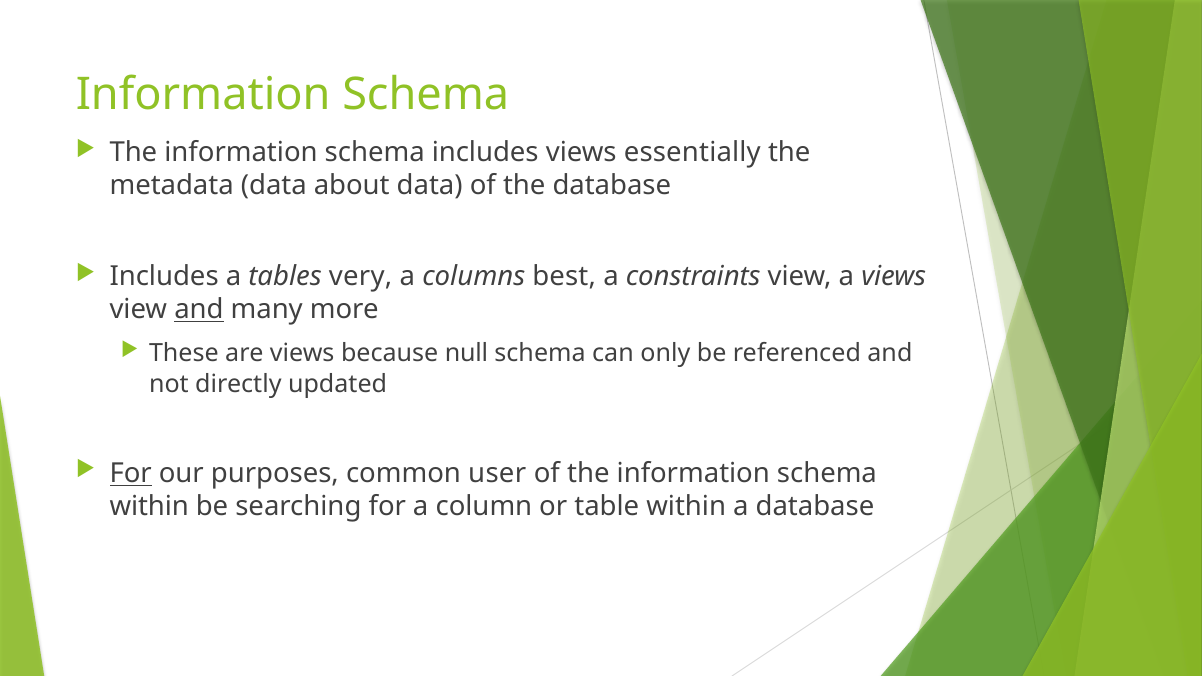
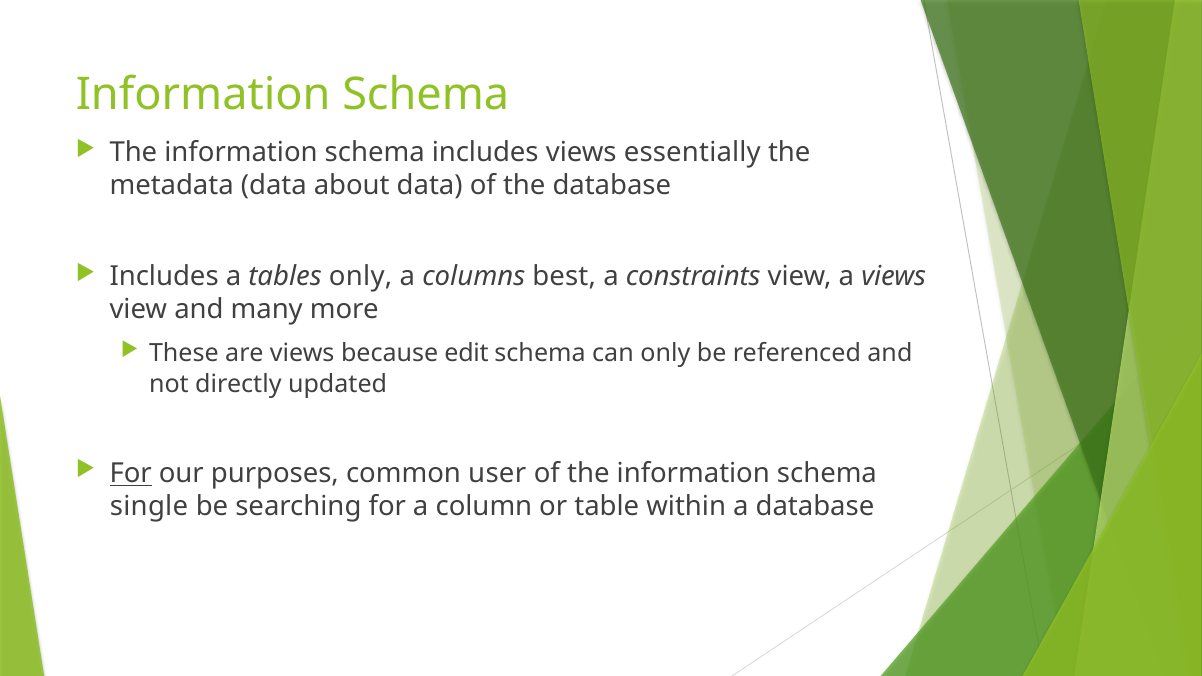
tables very: very -> only
and at (199, 310) underline: present -> none
null: null -> edit
within at (149, 507): within -> single
